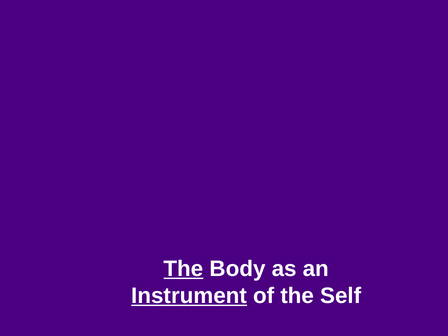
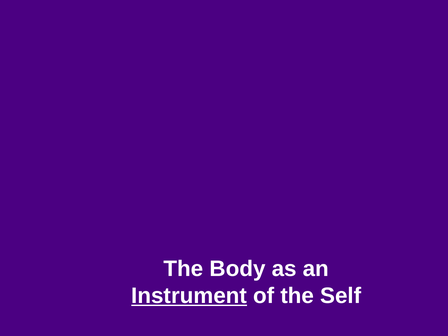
The at (184, 269) underline: present -> none
